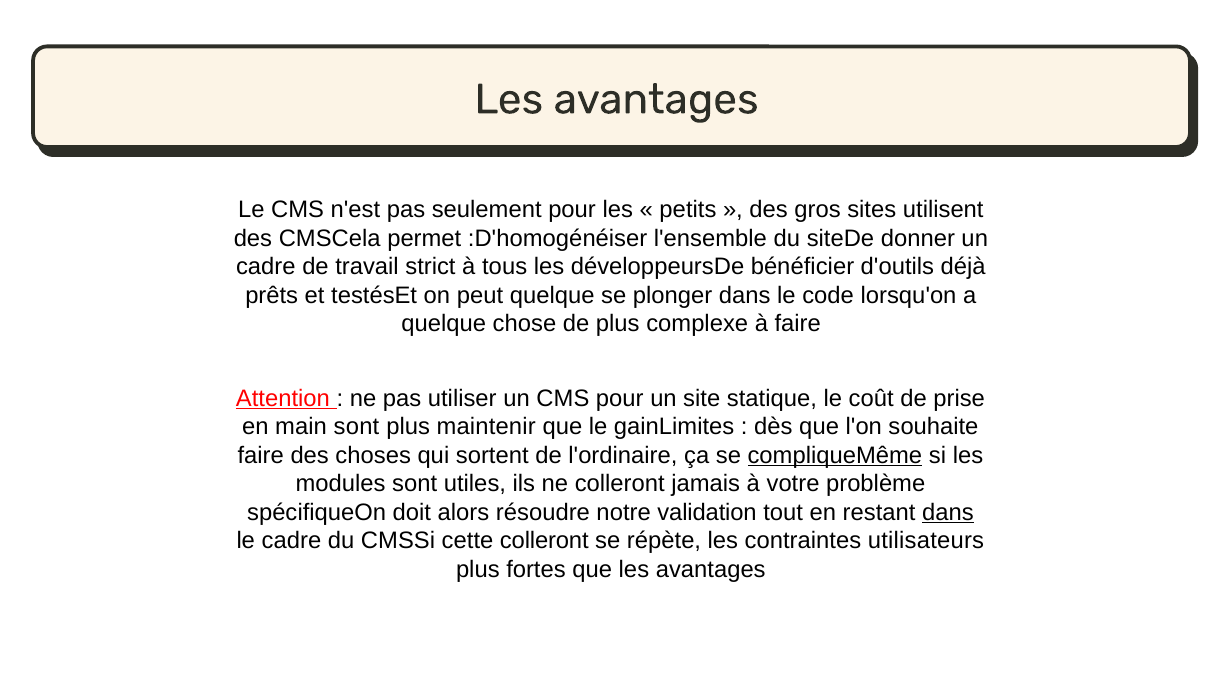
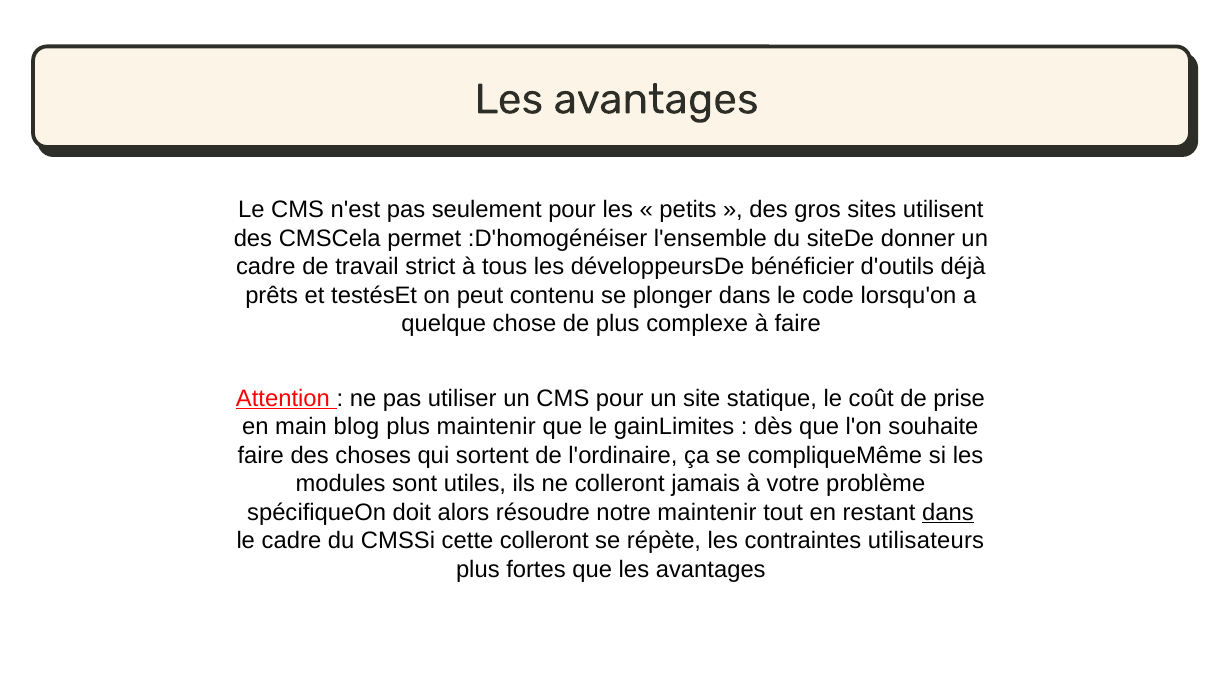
peut quelque: quelque -> contenu
main sont: sont -> blog
compliqueMême underline: present -> none
notre validation: validation -> maintenir
